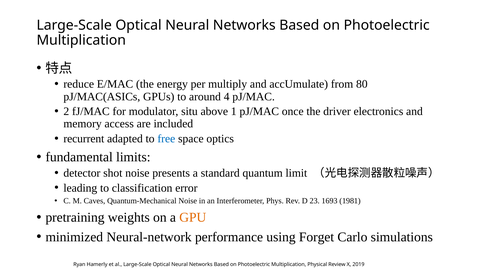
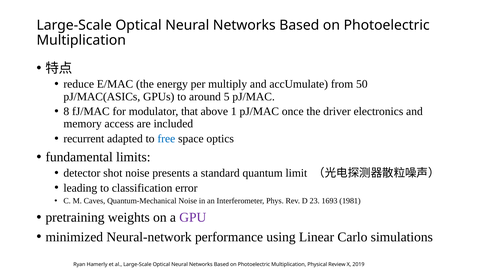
80: 80 -> 50
4: 4 -> 5
2: 2 -> 8
situ: situ -> that
GPU colour: orange -> purple
Forget: Forget -> Linear
